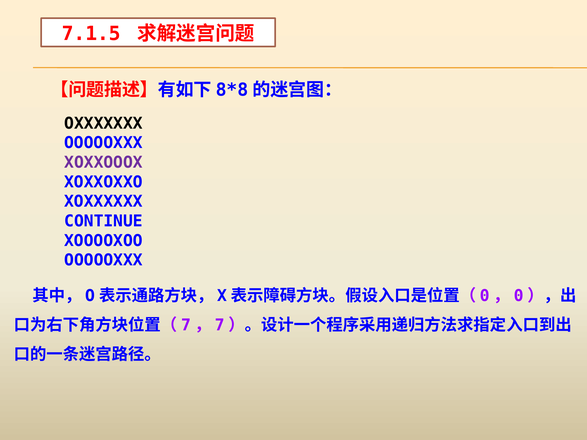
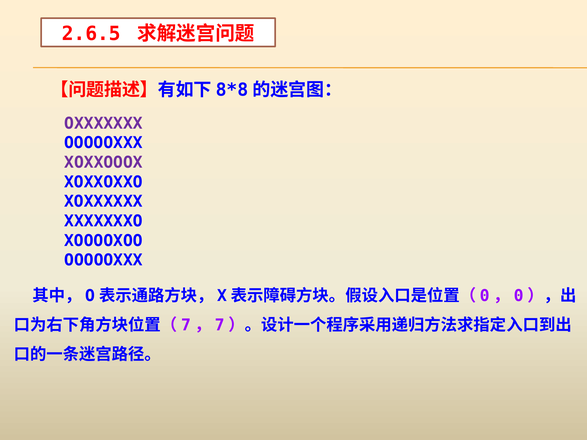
7.1.5: 7.1.5 -> 2.6.5
OXXXXXXX colour: black -> purple
CONTINUE: CONTINUE -> XXXXXXXO
